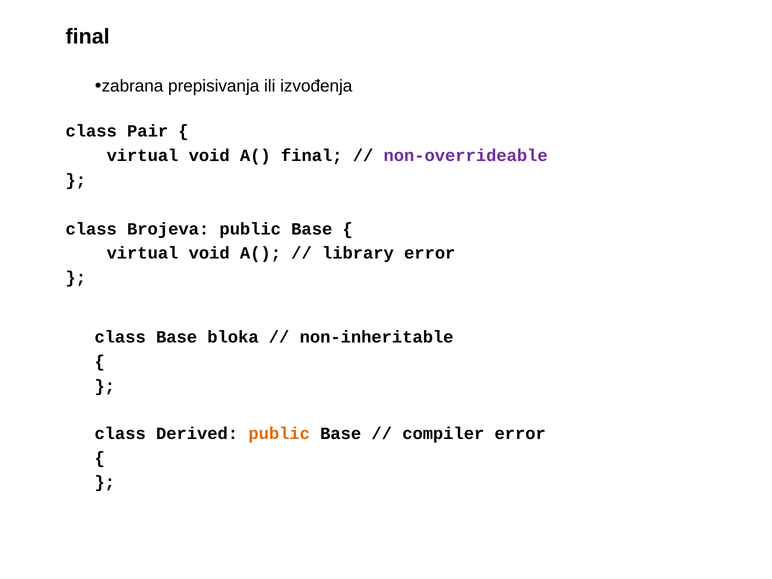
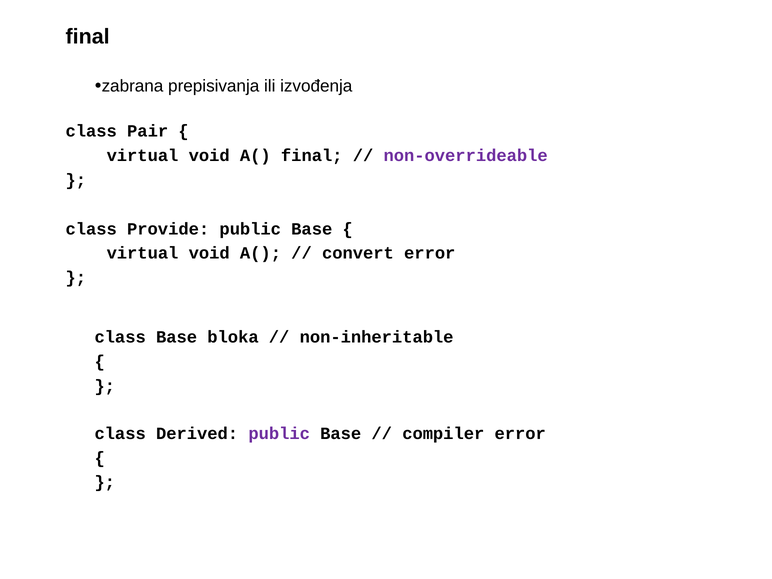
Brojeva: Brojeva -> Provide
library: library -> convert
public at (279, 433) colour: orange -> purple
